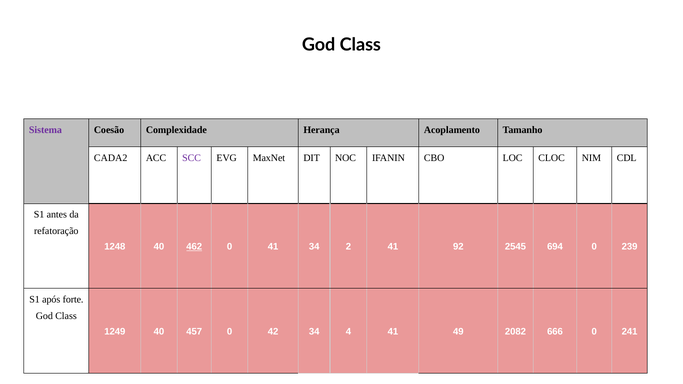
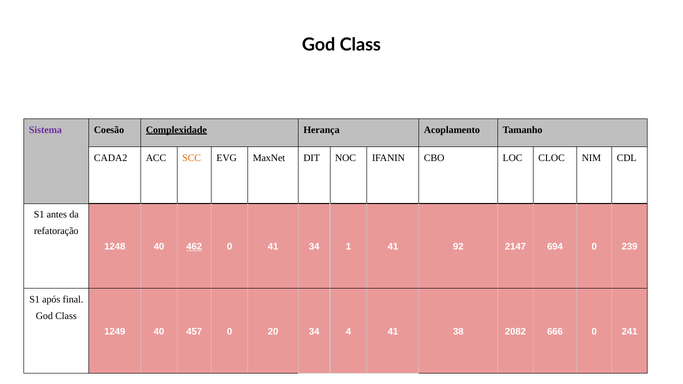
Complexidade underline: none -> present
SCC colour: purple -> orange
2: 2 -> 1
2545: 2545 -> 2147
forte: forte -> final
42: 42 -> 20
49: 49 -> 38
